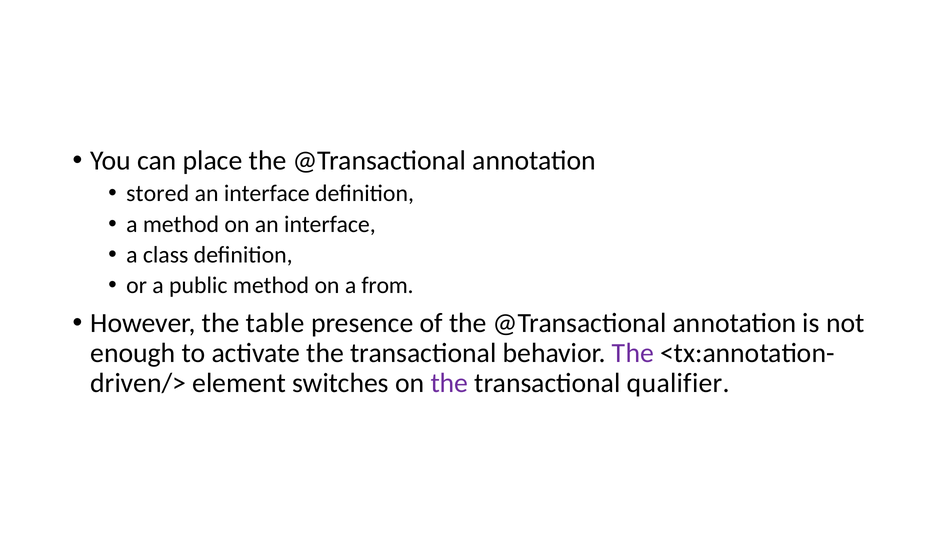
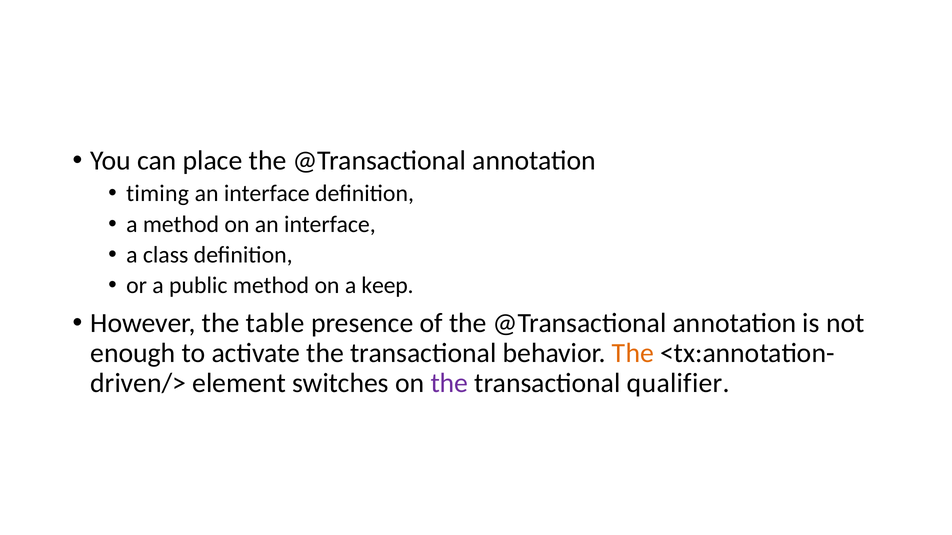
stored: stored -> timing
from: from -> keep
The at (633, 353) colour: purple -> orange
